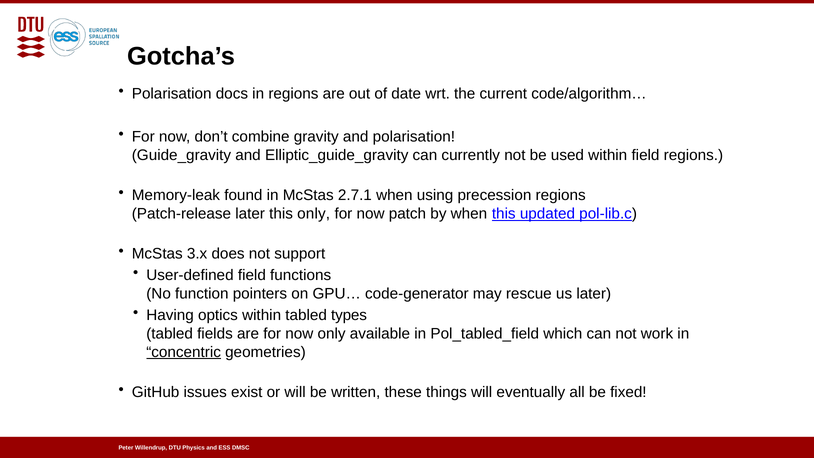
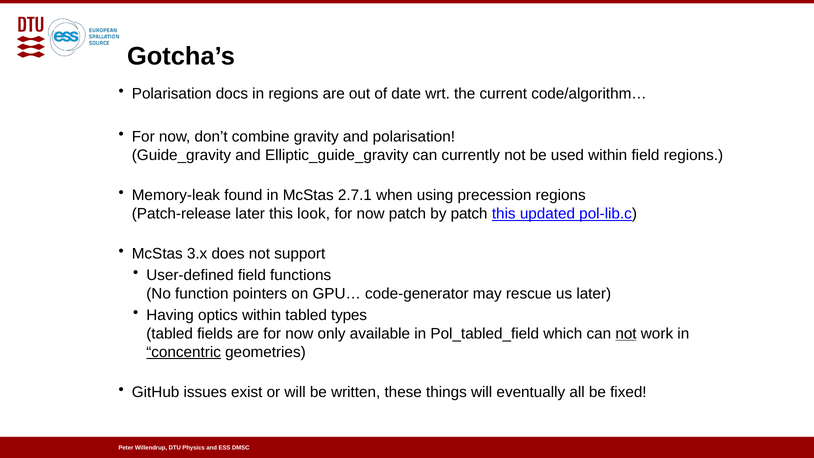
this only: only -> look
by when: when -> patch
not at (626, 334) underline: none -> present
